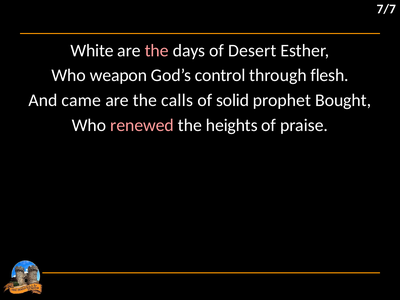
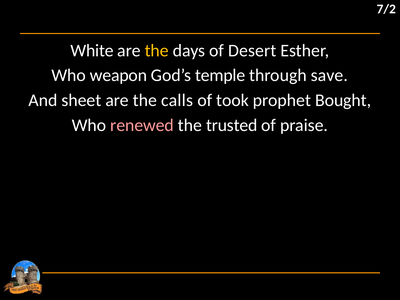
7/7: 7/7 -> 7/2
the at (157, 51) colour: pink -> yellow
control: control -> temple
flesh: flesh -> save
came: came -> sheet
solid: solid -> took
heights: heights -> trusted
